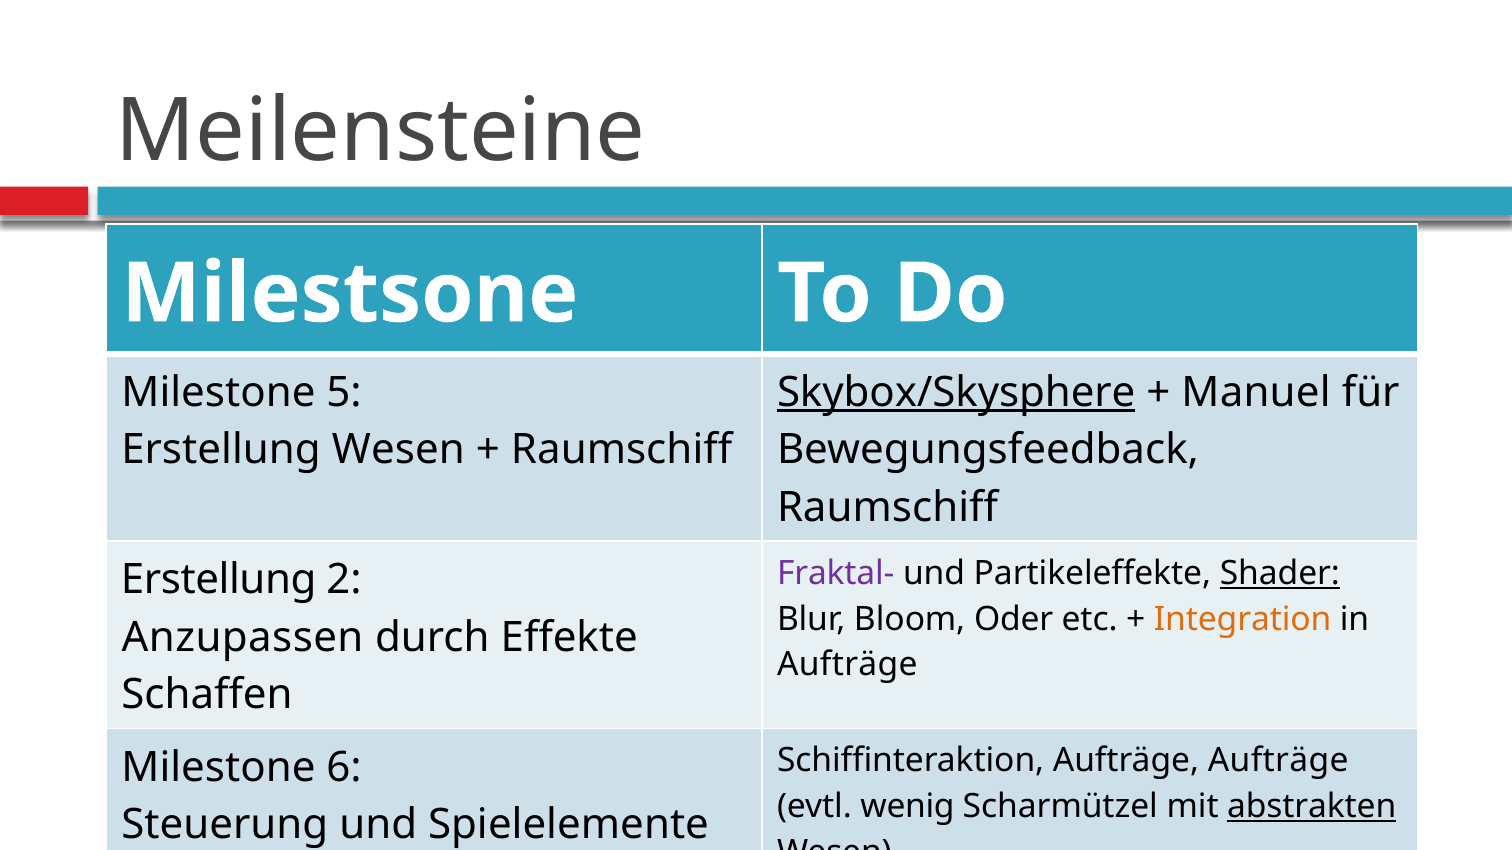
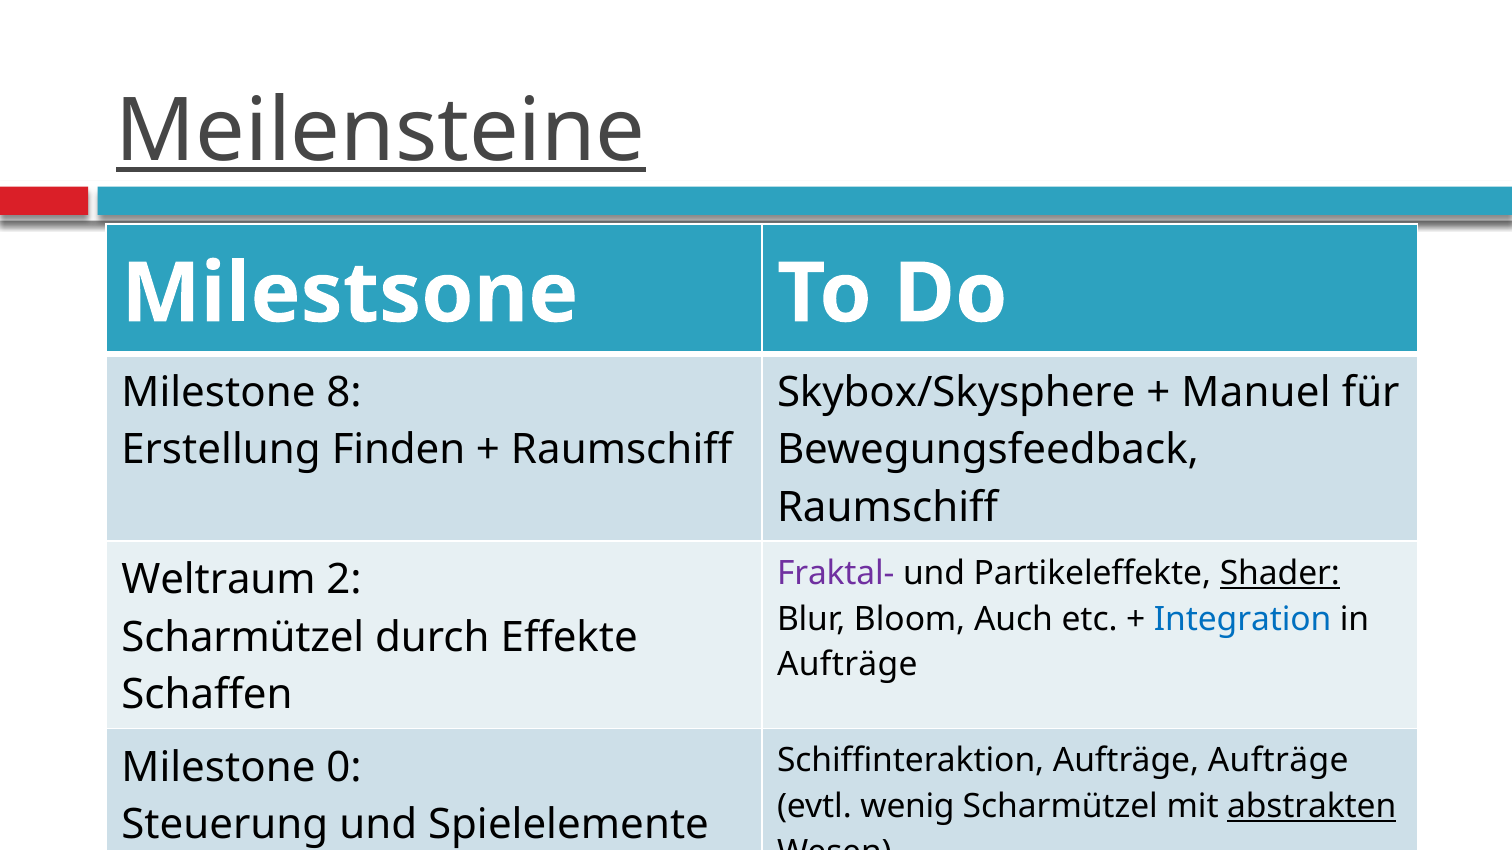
Meilensteine underline: none -> present
5: 5 -> 8
Skybox/Skysphere underline: present -> none
Erstellung Wesen: Wesen -> Finden
Erstellung at (219, 580): Erstellung -> Weltraum
Oder: Oder -> Auch
Integration colour: orange -> blue
Anzupassen at (243, 638): Anzupassen -> Scharmützel
6: 6 -> 0
